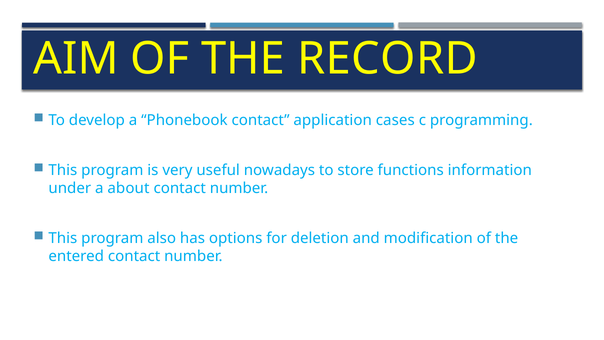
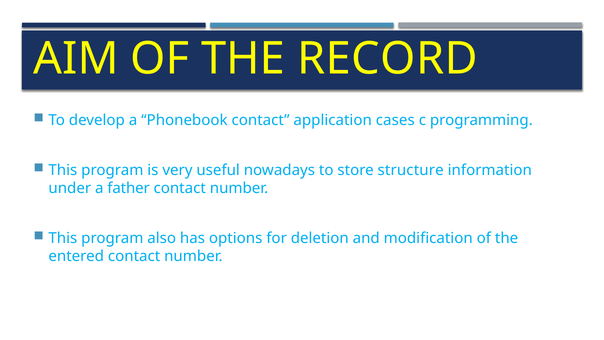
functions: functions -> structure
about: about -> father
